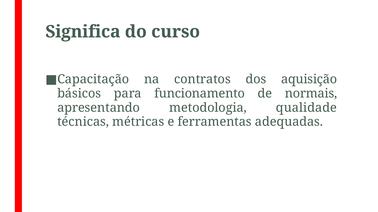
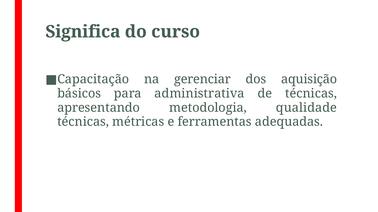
contratos: contratos -> gerenciar
funcionamento: funcionamento -> administrativa
de normais: normais -> técnicas
